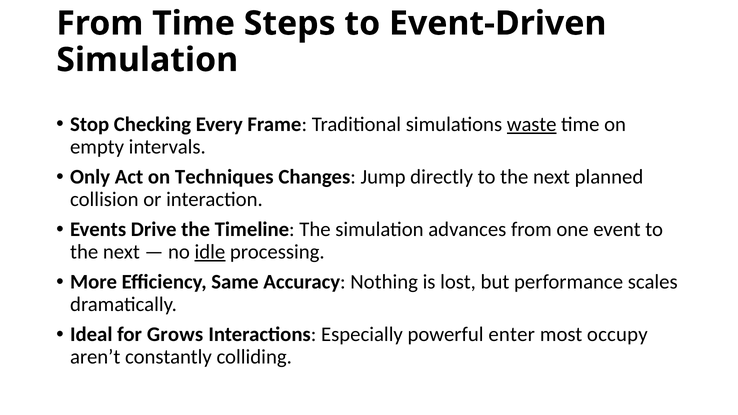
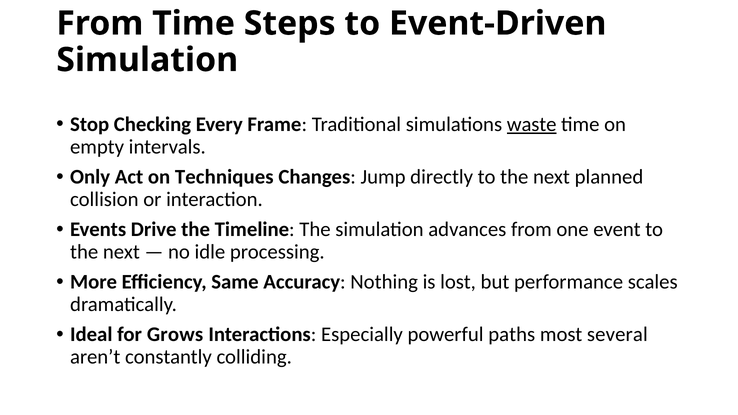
idle underline: present -> none
enter: enter -> paths
occupy: occupy -> several
